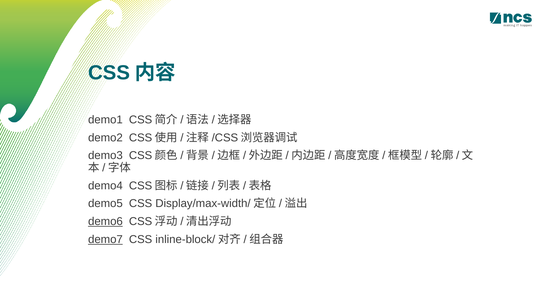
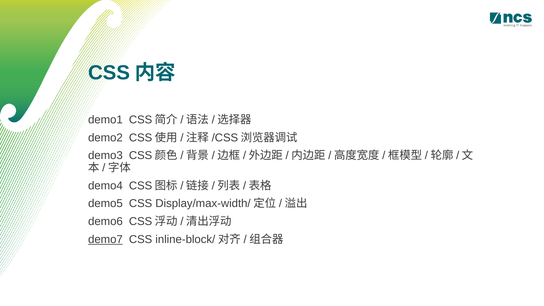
demo6 underline: present -> none
